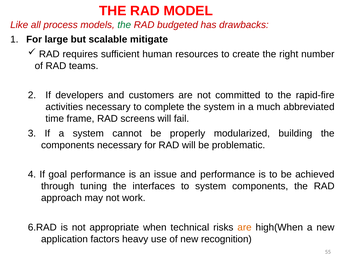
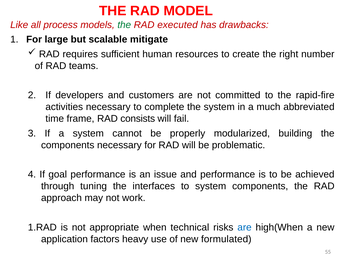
budgeted: budgeted -> executed
screens: screens -> consists
6.RAD: 6.RAD -> 1.RAD
are at (245, 227) colour: orange -> blue
recognition: recognition -> formulated
